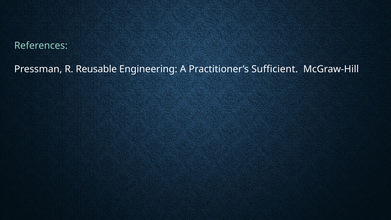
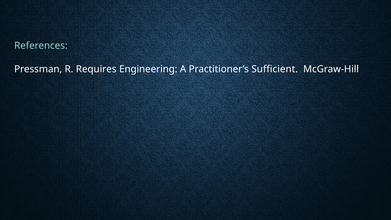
Reusable: Reusable -> Requires
